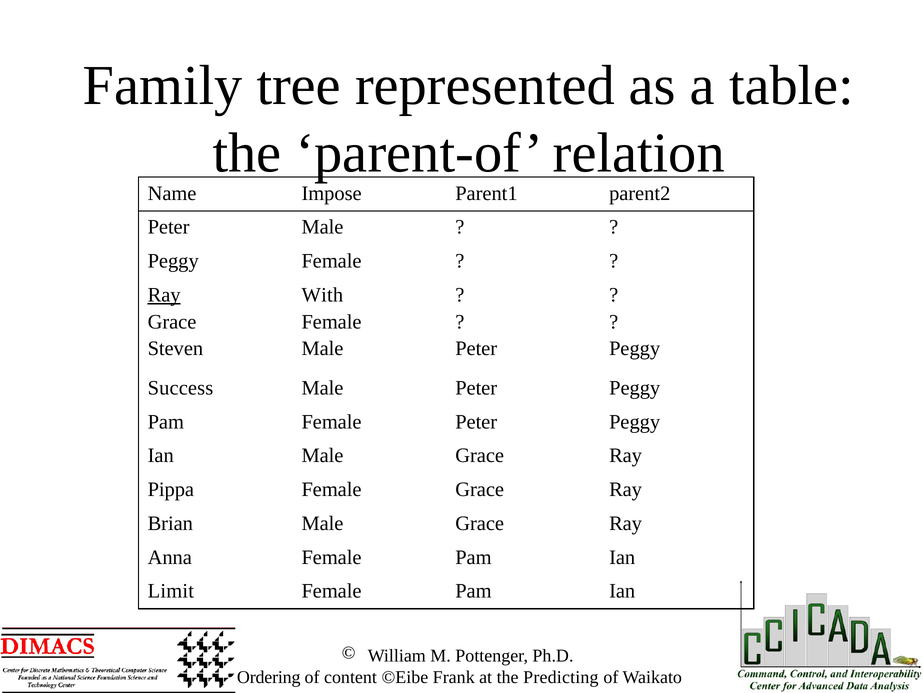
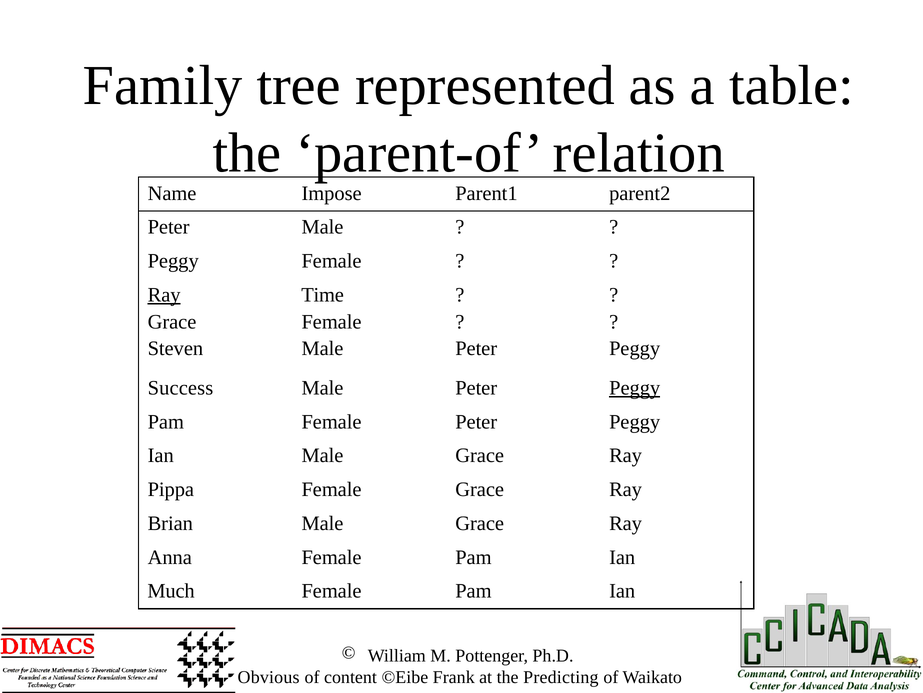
With: With -> Time
Peggy at (635, 387) underline: none -> present
Limit: Limit -> Much
Ordering: Ordering -> Obvious
